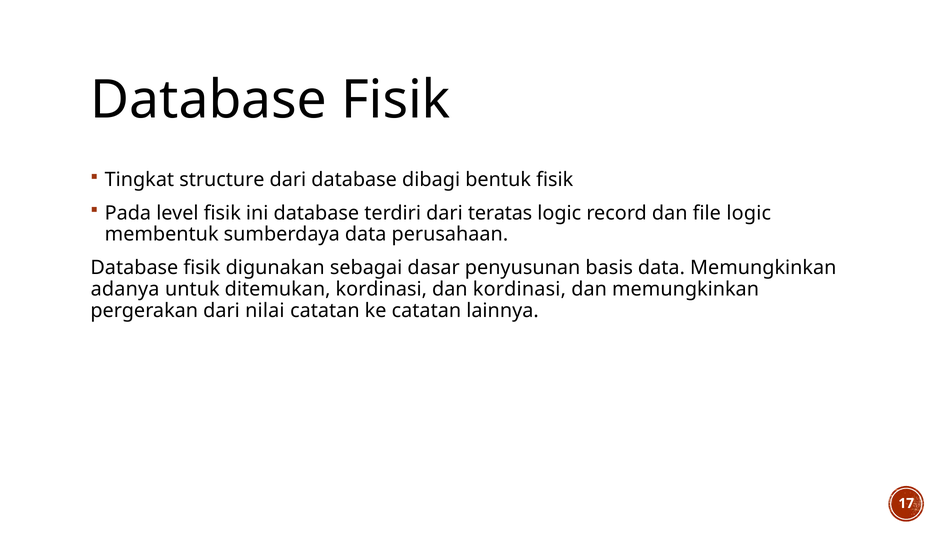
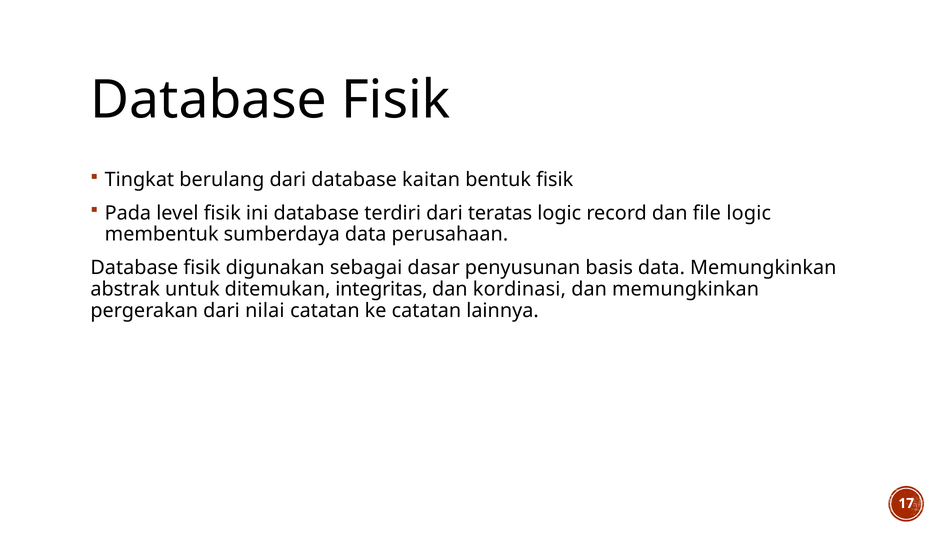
structure: structure -> berulang
dibagi: dibagi -> kaitan
adanya: adanya -> abstrak
ditemukan kordinasi: kordinasi -> integritas
